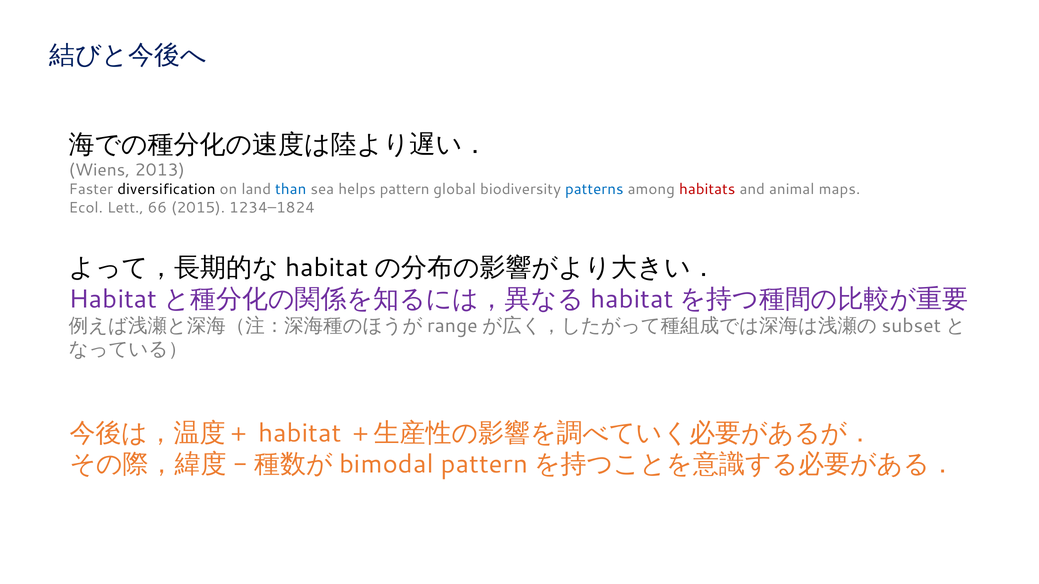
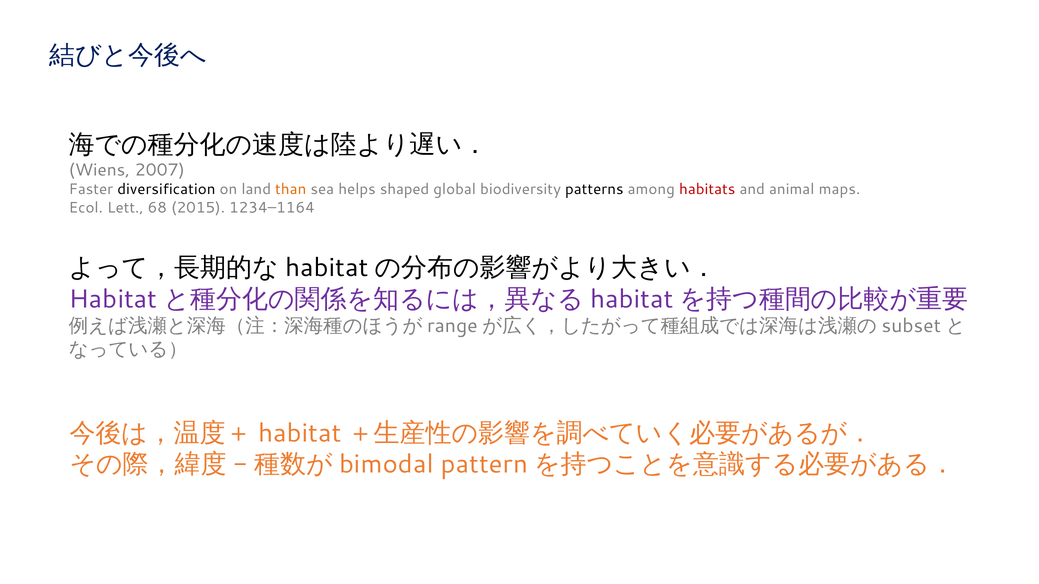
2013: 2013 -> 2007
than colour: blue -> orange
pattern: pattern -> shaped
patterns colour: blue -> black
66: 66 -> 68
1234–1824: 1234–1824 -> 1234–1164
